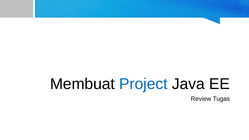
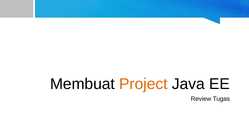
Project colour: blue -> orange
